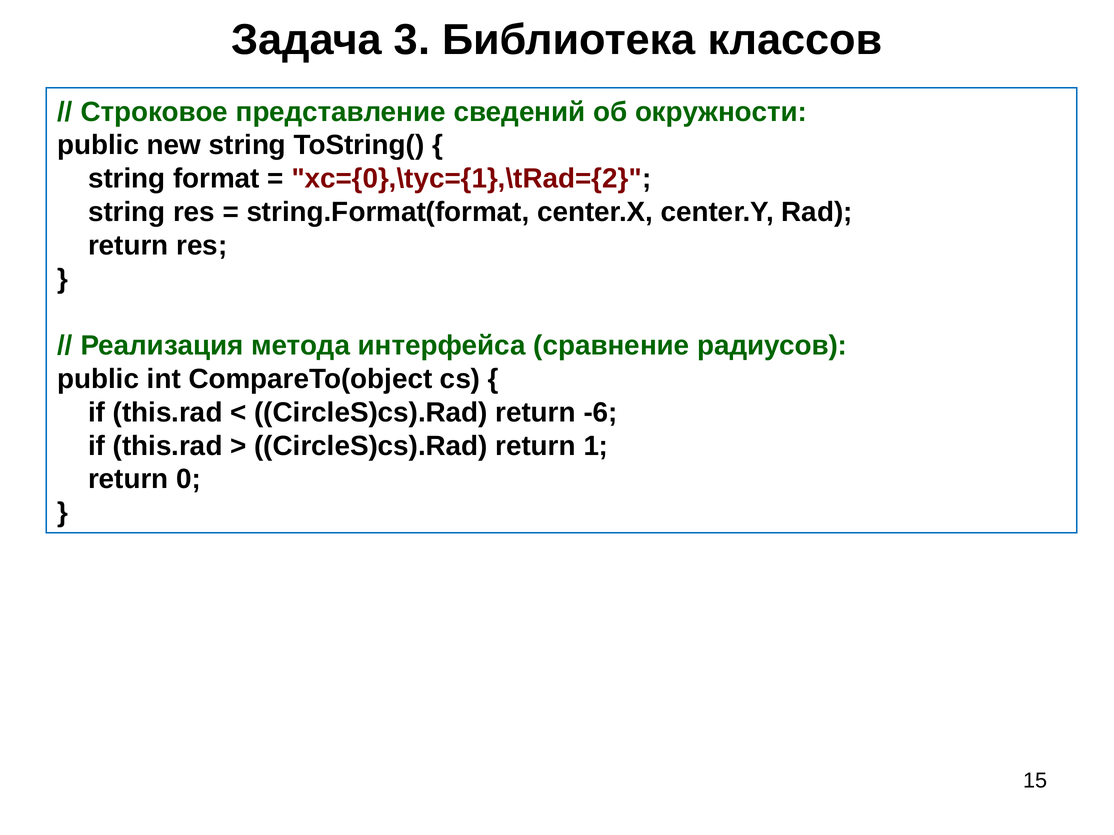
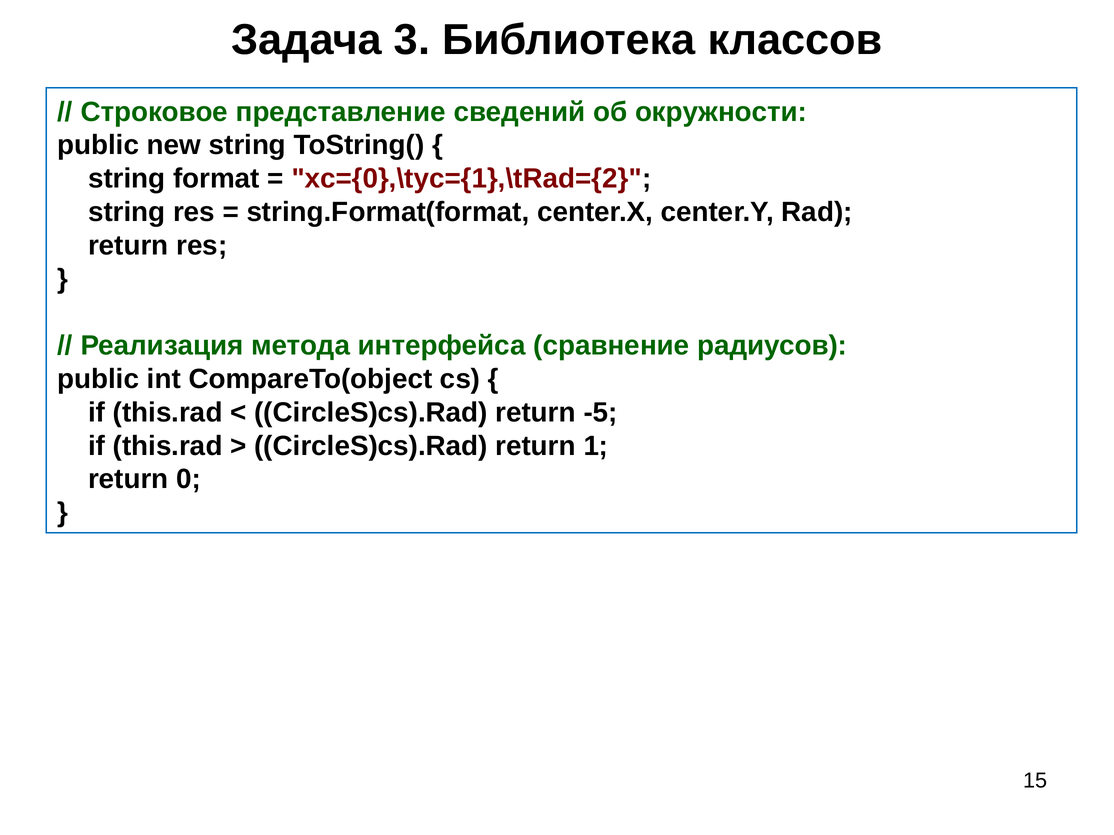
-6: -6 -> -5
